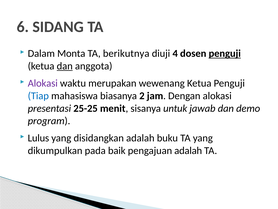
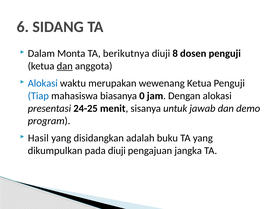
4: 4 -> 8
penguji at (225, 53) underline: present -> none
Alokasi at (43, 83) colour: purple -> blue
2: 2 -> 0
25-25: 25-25 -> 24-25
Lulus: Lulus -> Hasil
pada baik: baik -> diuji
pengajuan adalah: adalah -> jangka
